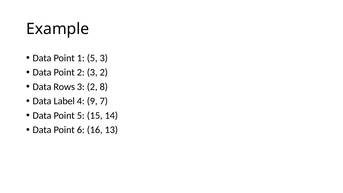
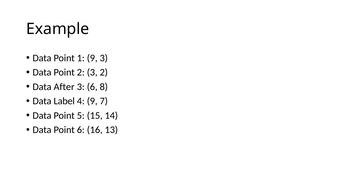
1 5: 5 -> 9
Rows: Rows -> After
2 at (92, 87): 2 -> 6
